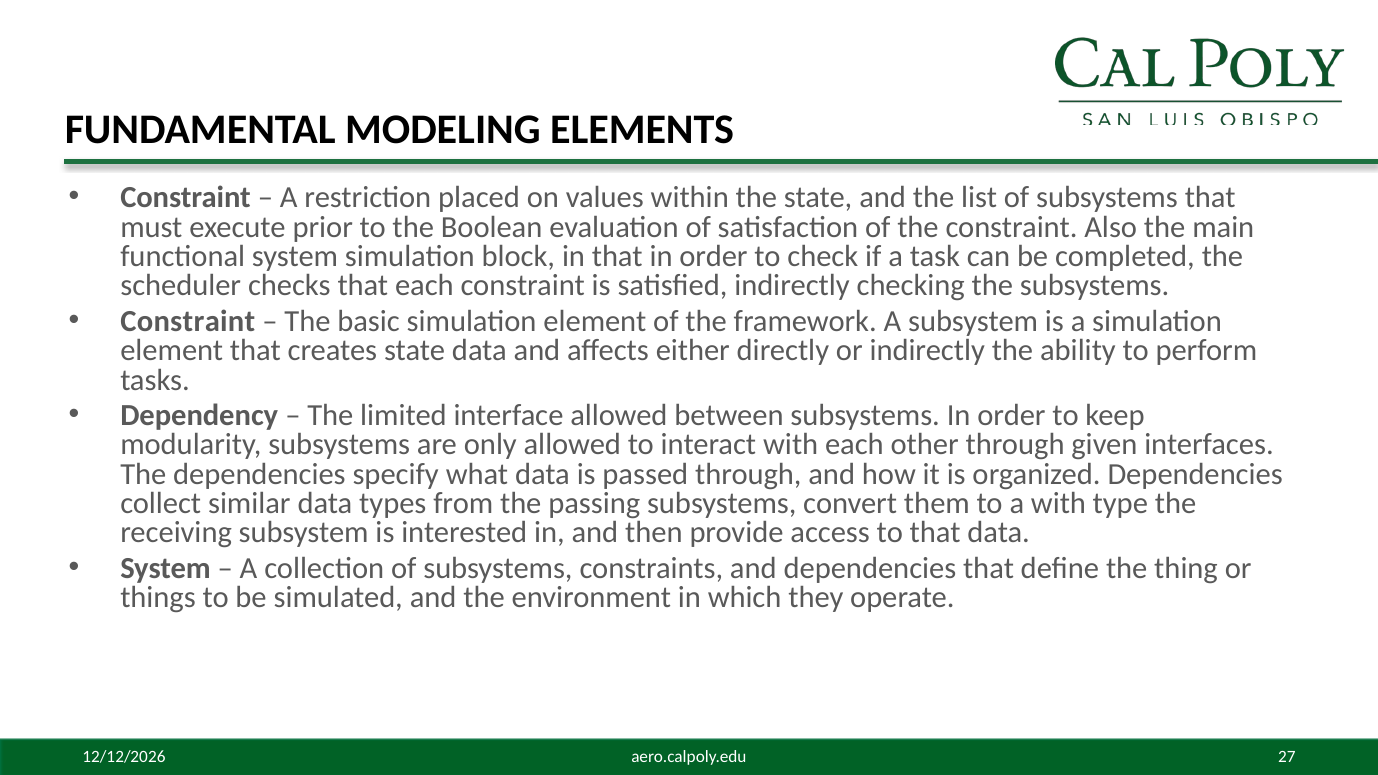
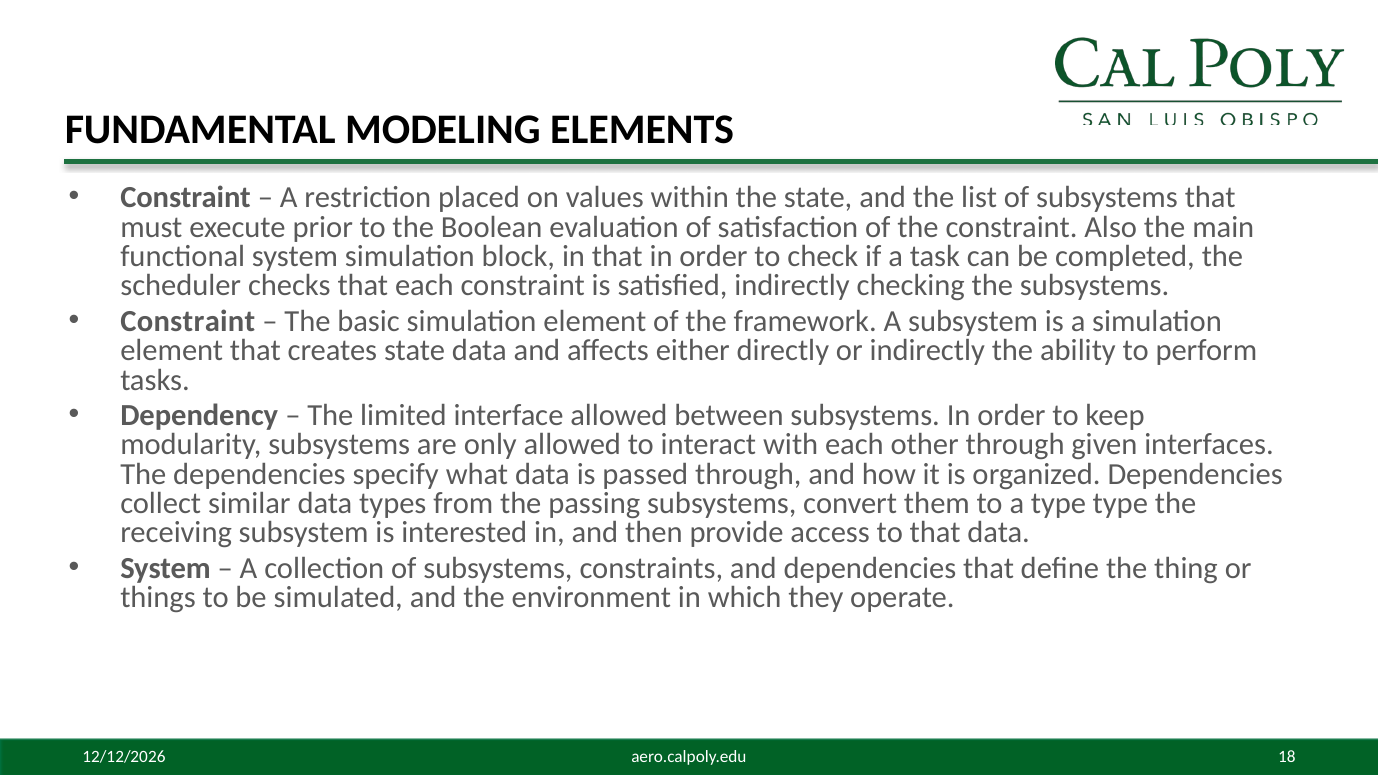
a with: with -> type
27: 27 -> 18
